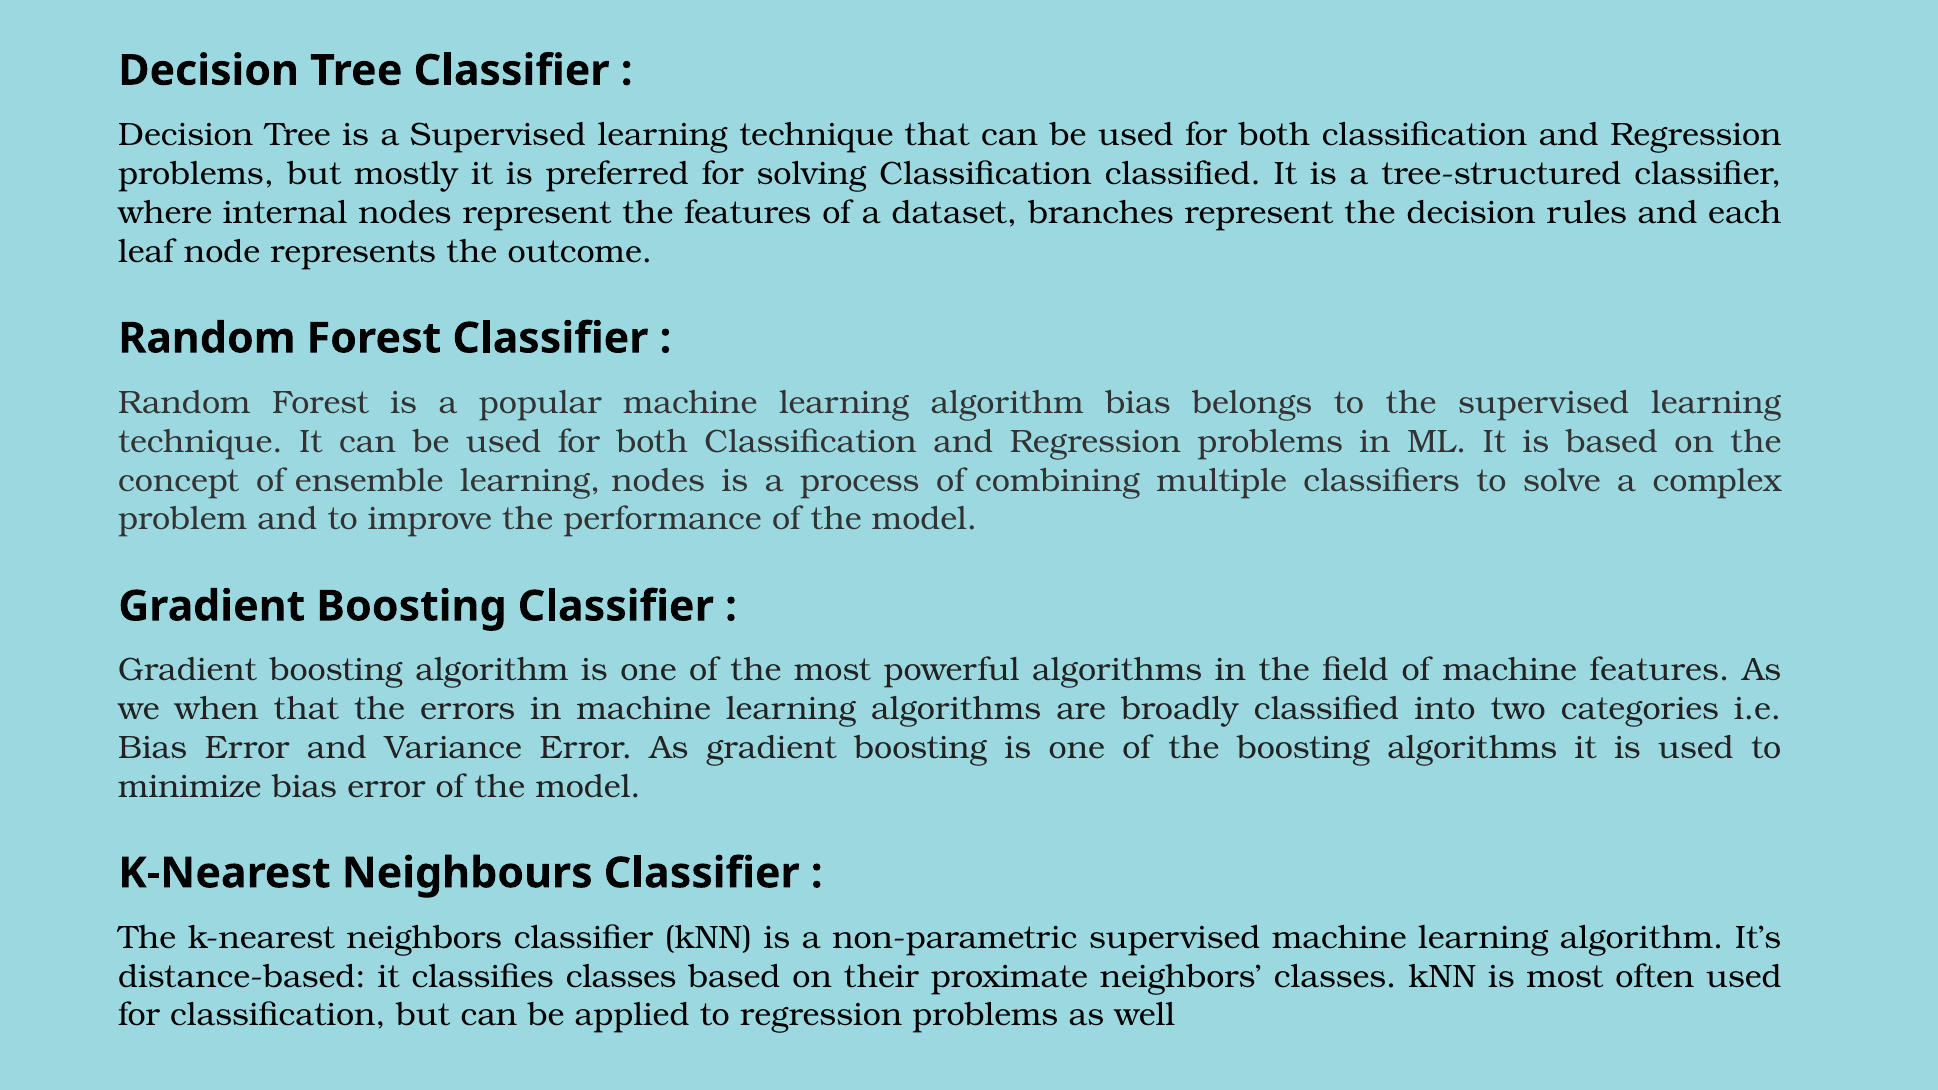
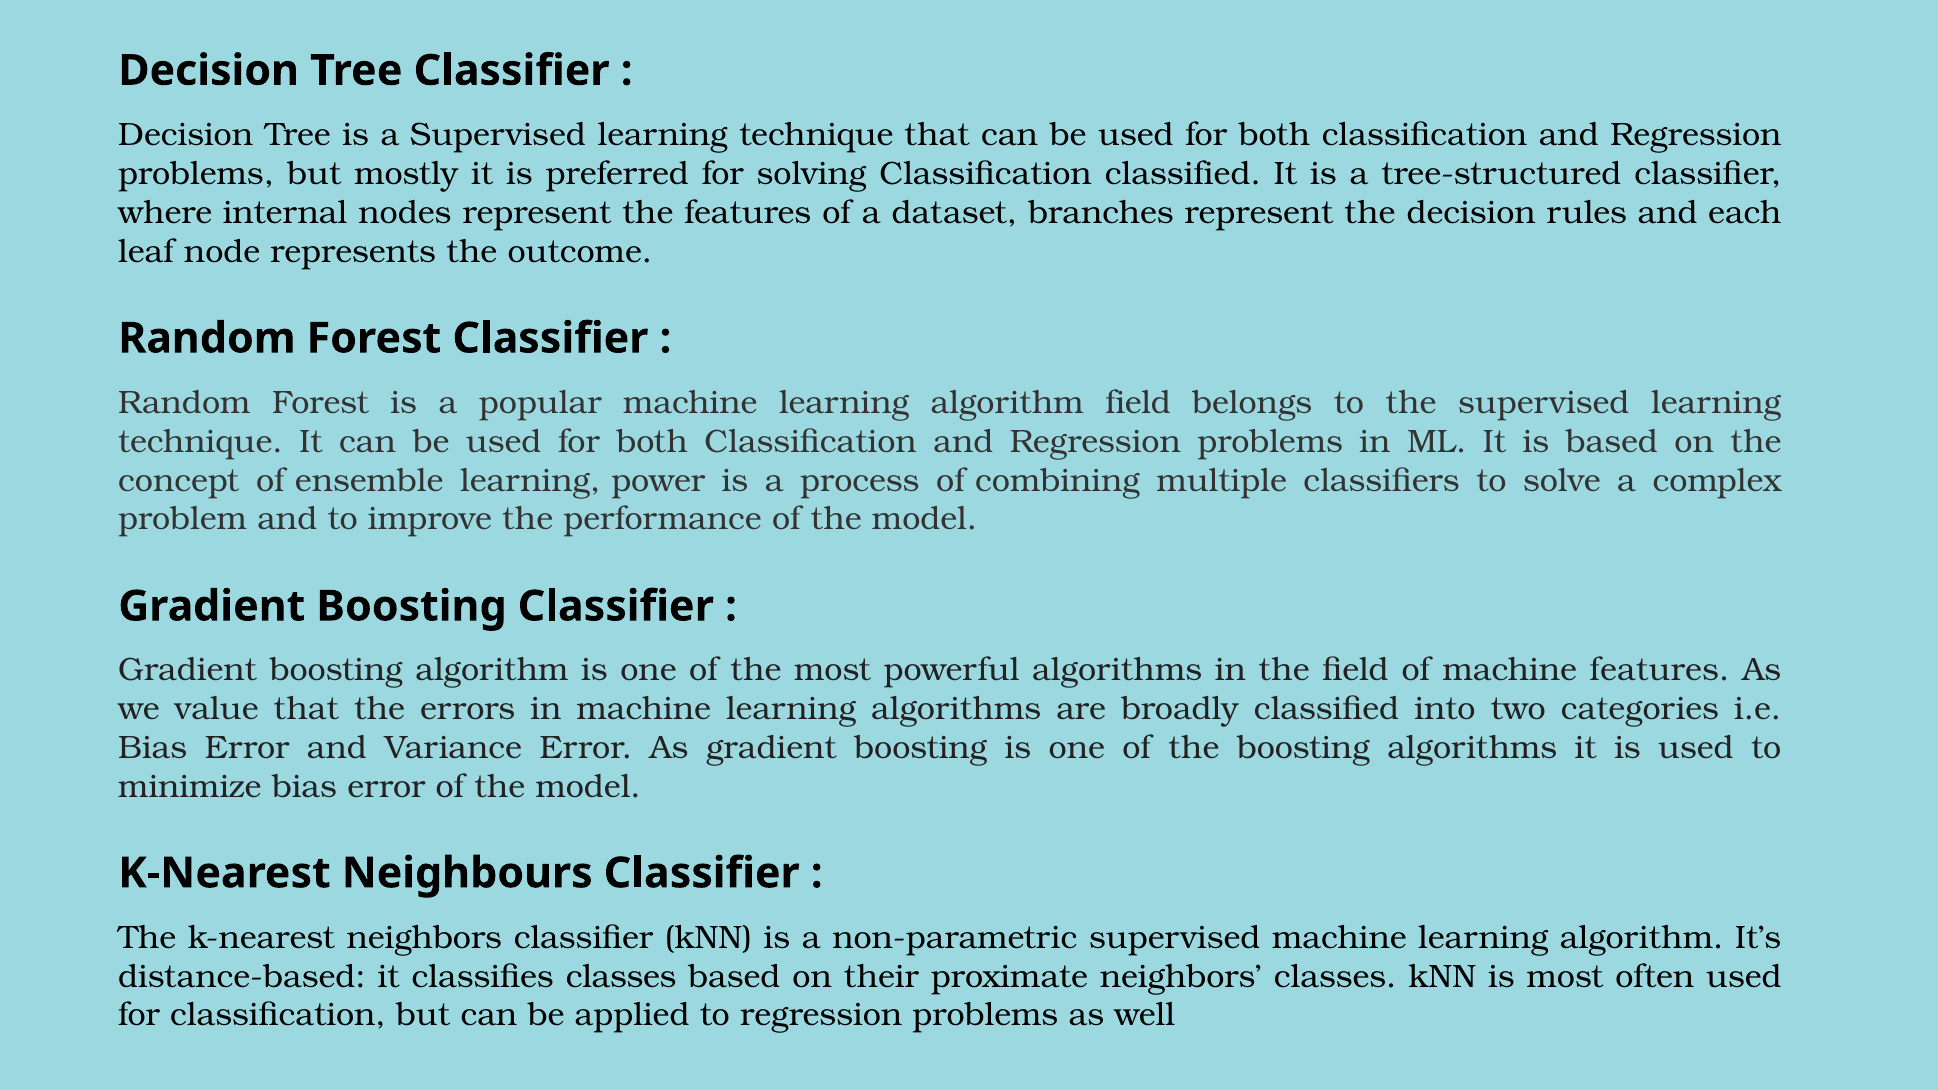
algorithm bias: bias -> field
learning nodes: nodes -> power
when: when -> value
